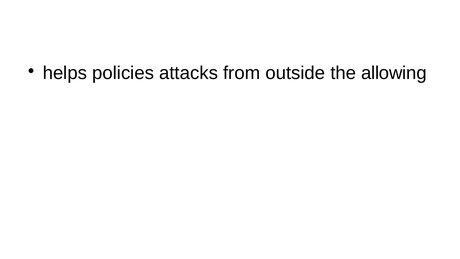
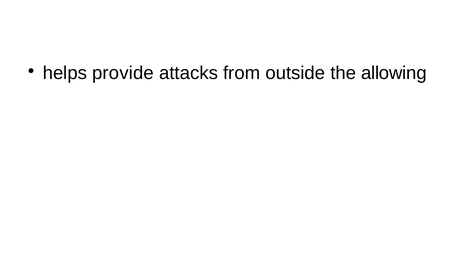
policies: policies -> provide
